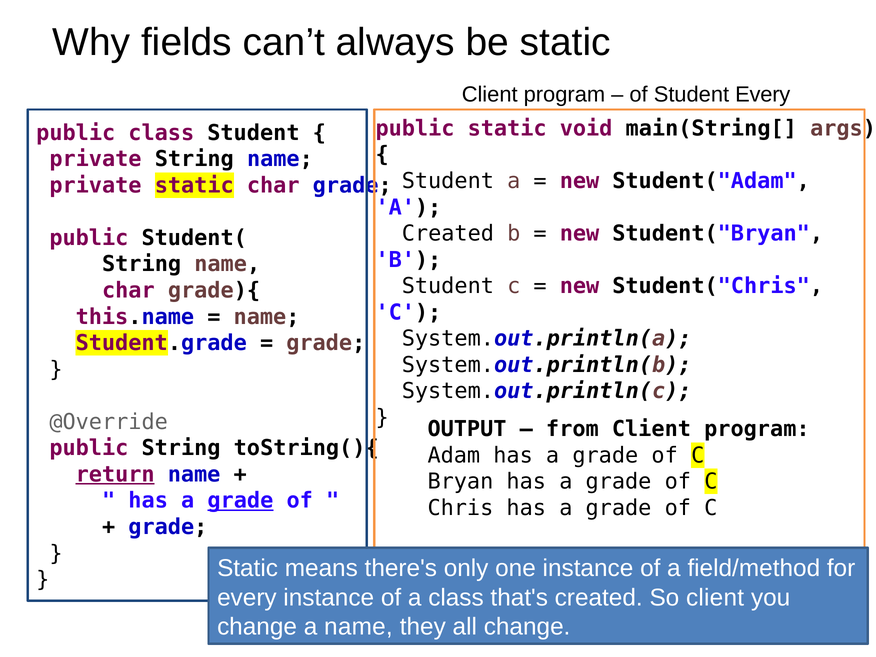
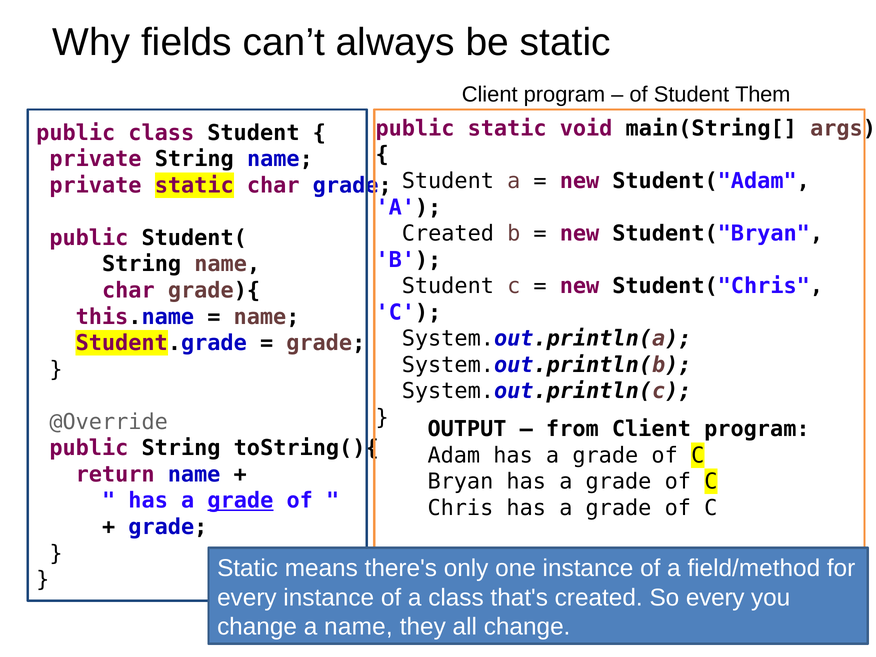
Student Every: Every -> Them
return underline: present -> none
So client: client -> every
